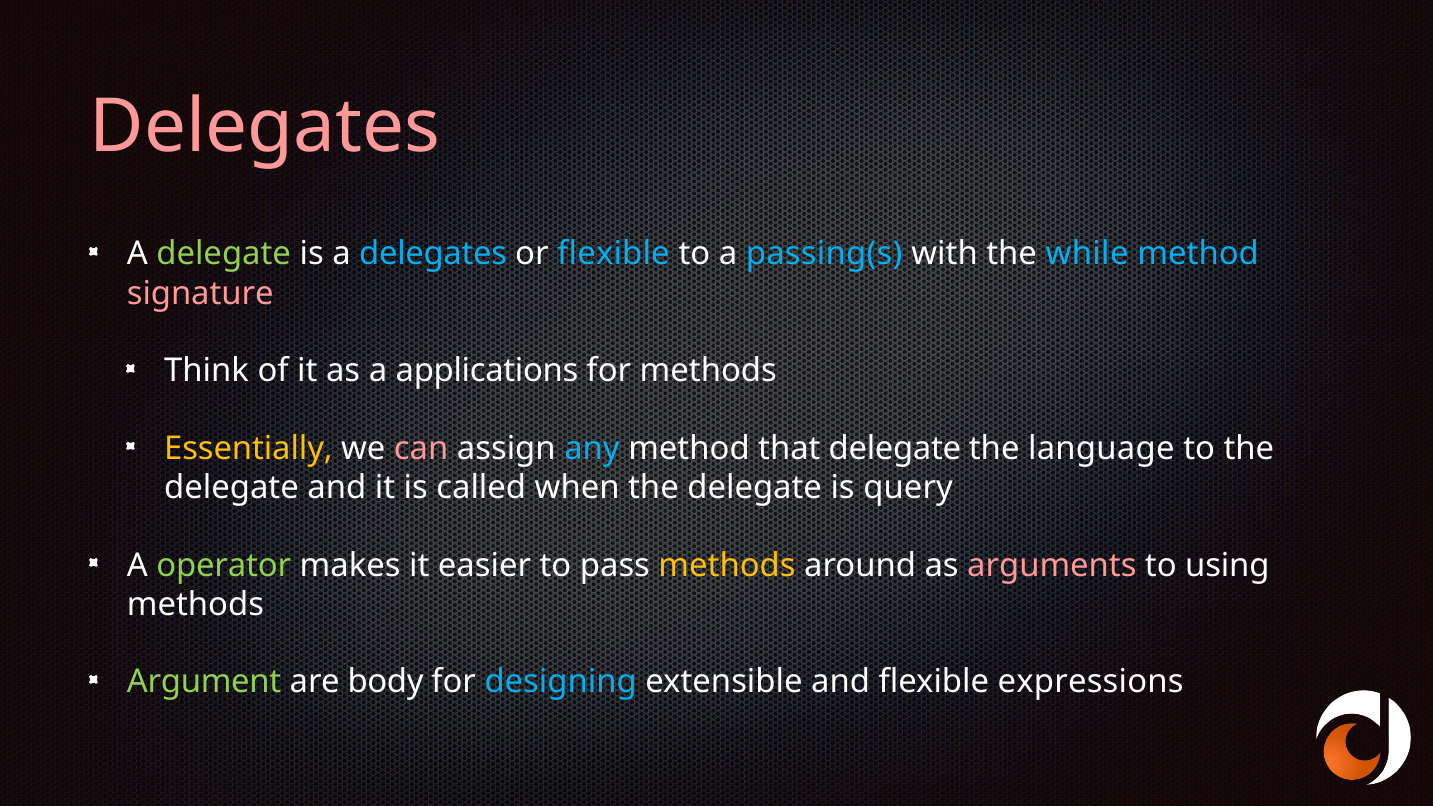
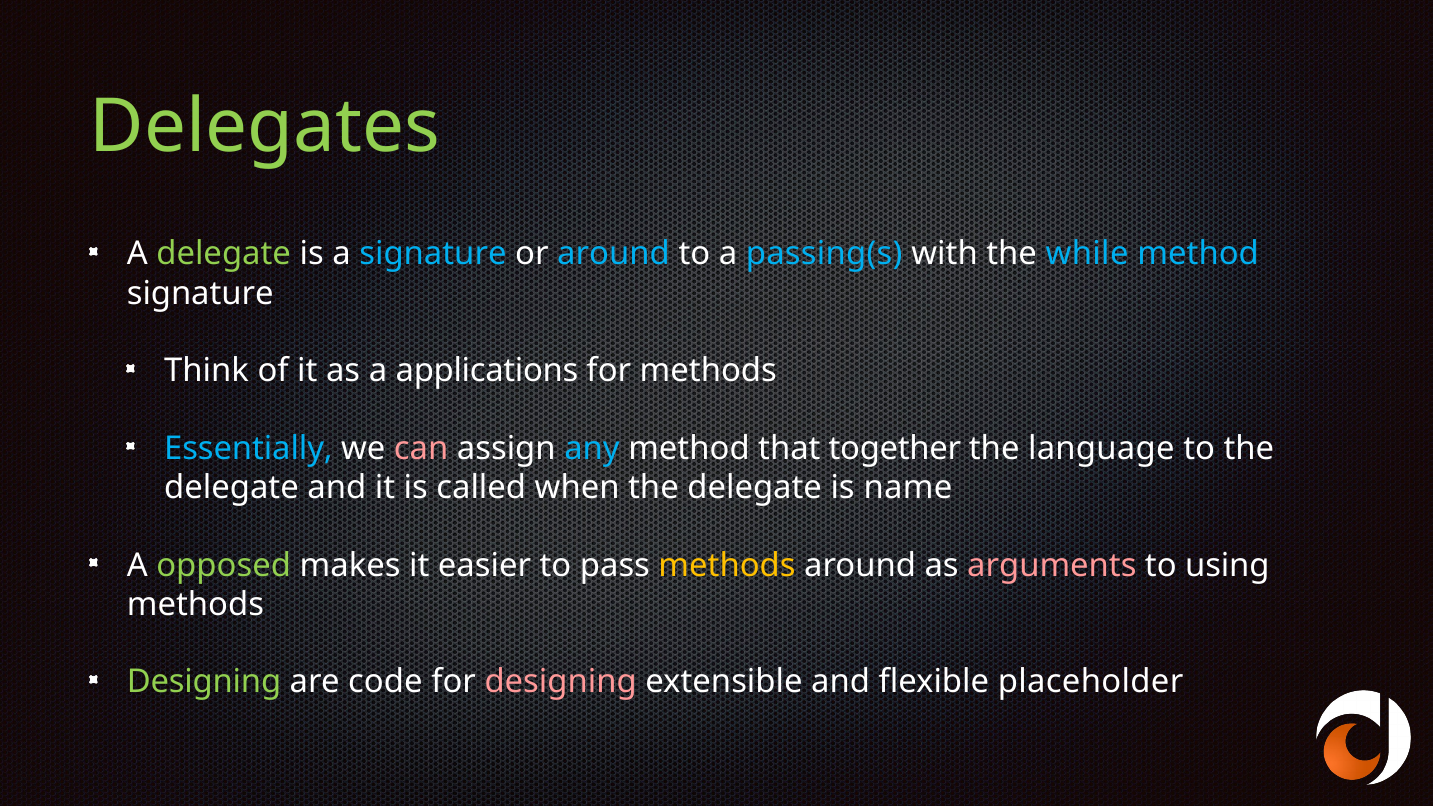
Delegates at (265, 127) colour: pink -> light green
a delegates: delegates -> signature
or flexible: flexible -> around
signature at (200, 293) colour: pink -> white
Essentially colour: yellow -> light blue
that delegate: delegate -> together
query: query -> name
operator: operator -> opposed
Argument at (204, 682): Argument -> Designing
body: body -> code
designing at (561, 682) colour: light blue -> pink
expressions: expressions -> placeholder
